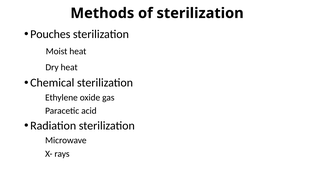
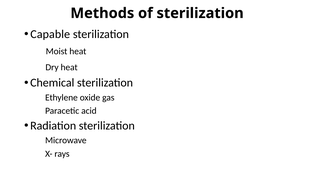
Pouches: Pouches -> Capable
